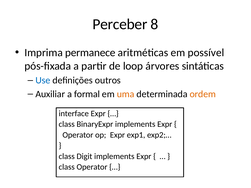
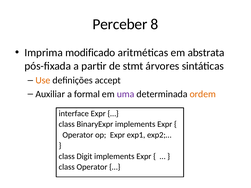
permanece: permanece -> modificado
possível: possível -> abstrata
loop: loop -> stmt
Use colour: blue -> orange
outros: outros -> accept
uma colour: orange -> purple
